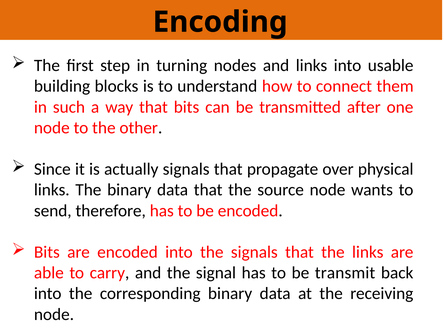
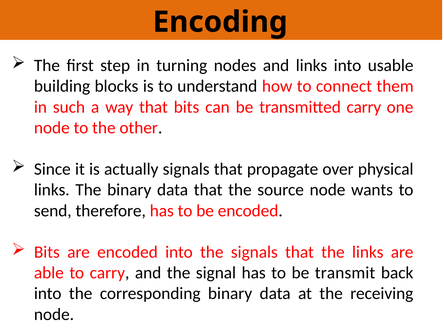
transmitted after: after -> carry
